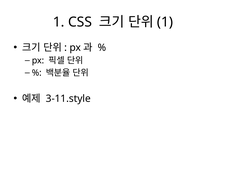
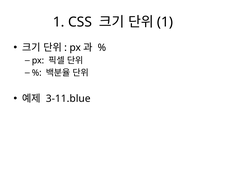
3-11.style: 3-11.style -> 3-11.blue
